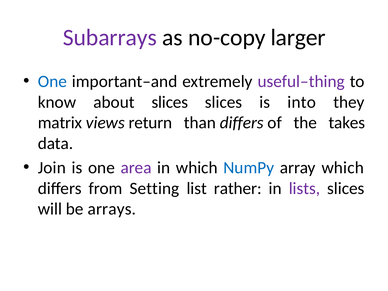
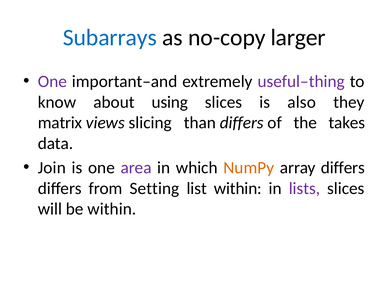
Subarrays colour: purple -> blue
One at (52, 81) colour: blue -> purple
about slices: slices -> using
into: into -> also
return: return -> slicing
NumPy colour: blue -> orange
array which: which -> differs
list rather: rather -> within
be arrays: arrays -> within
